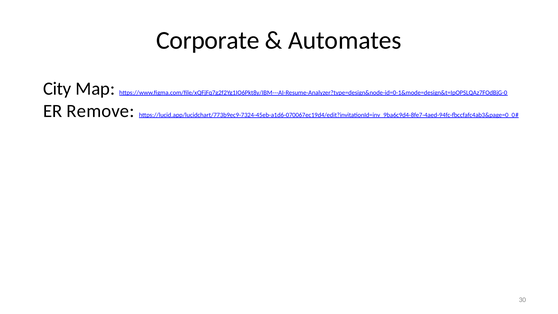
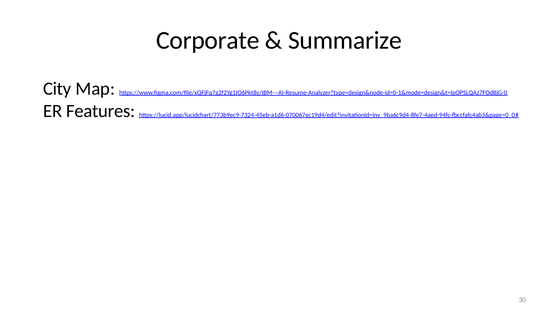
Automates: Automates -> Summarize
Remove: Remove -> Features
